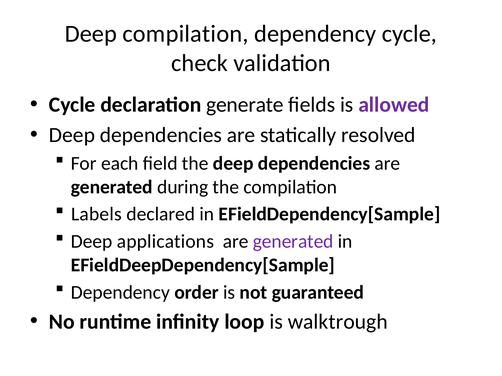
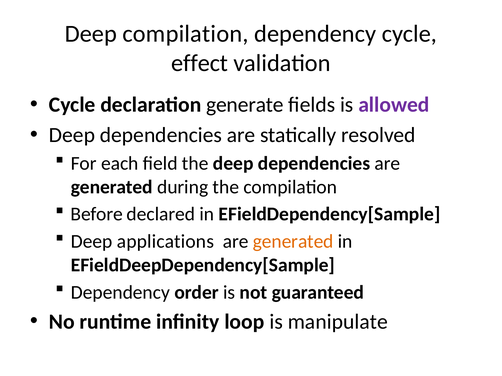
check: check -> effect
Labels: Labels -> Before
generated at (293, 242) colour: purple -> orange
walktrough: walktrough -> manipulate
